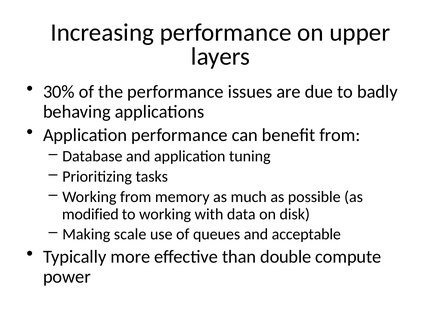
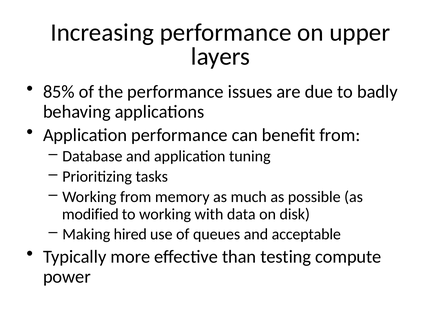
30%: 30% -> 85%
scale: scale -> hired
double: double -> testing
